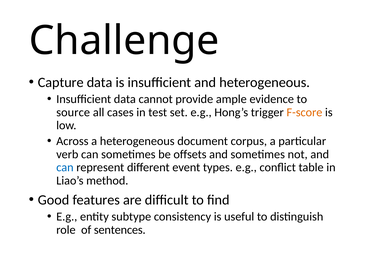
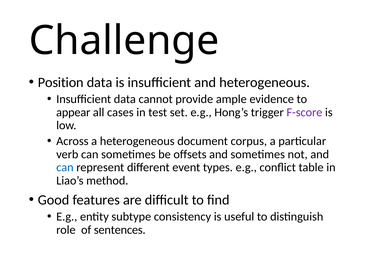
Capture: Capture -> Position
source: source -> appear
F-score colour: orange -> purple
